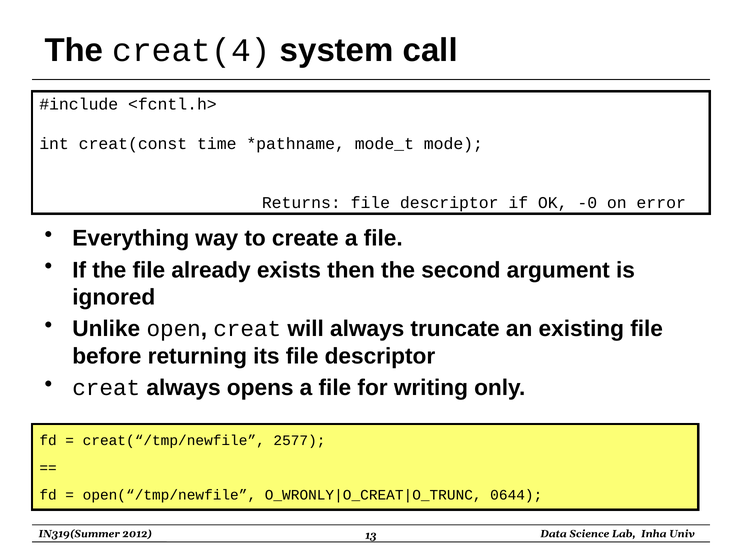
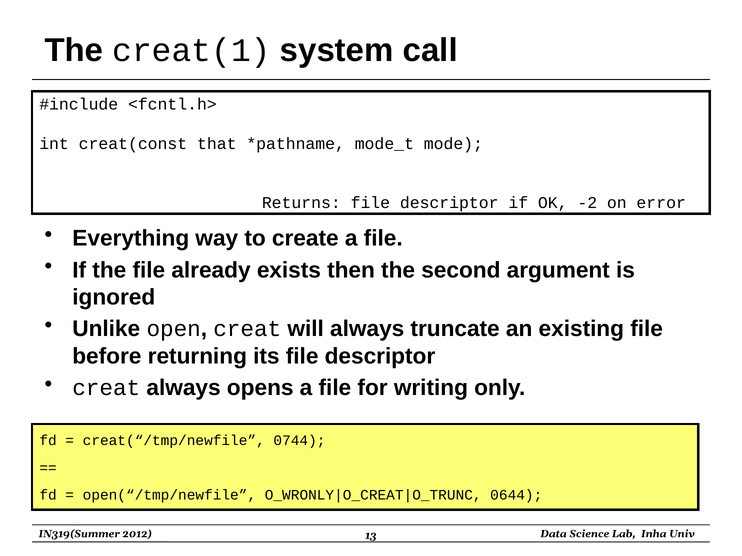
creat(4: creat(4 -> creat(1
time: time -> that
-0: -0 -> -2
2577: 2577 -> 0744
